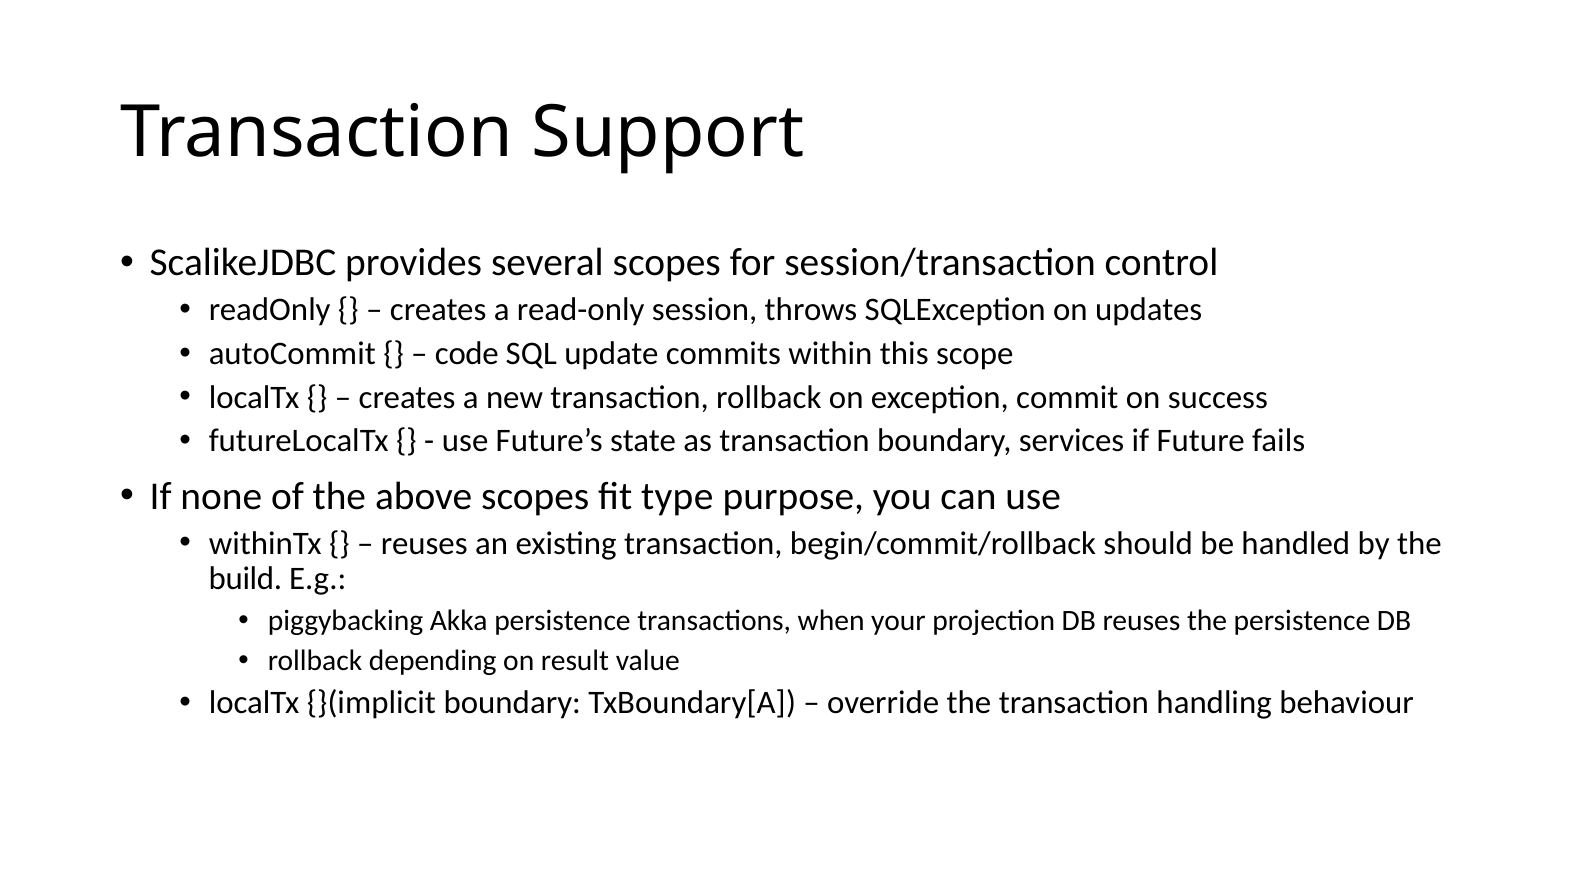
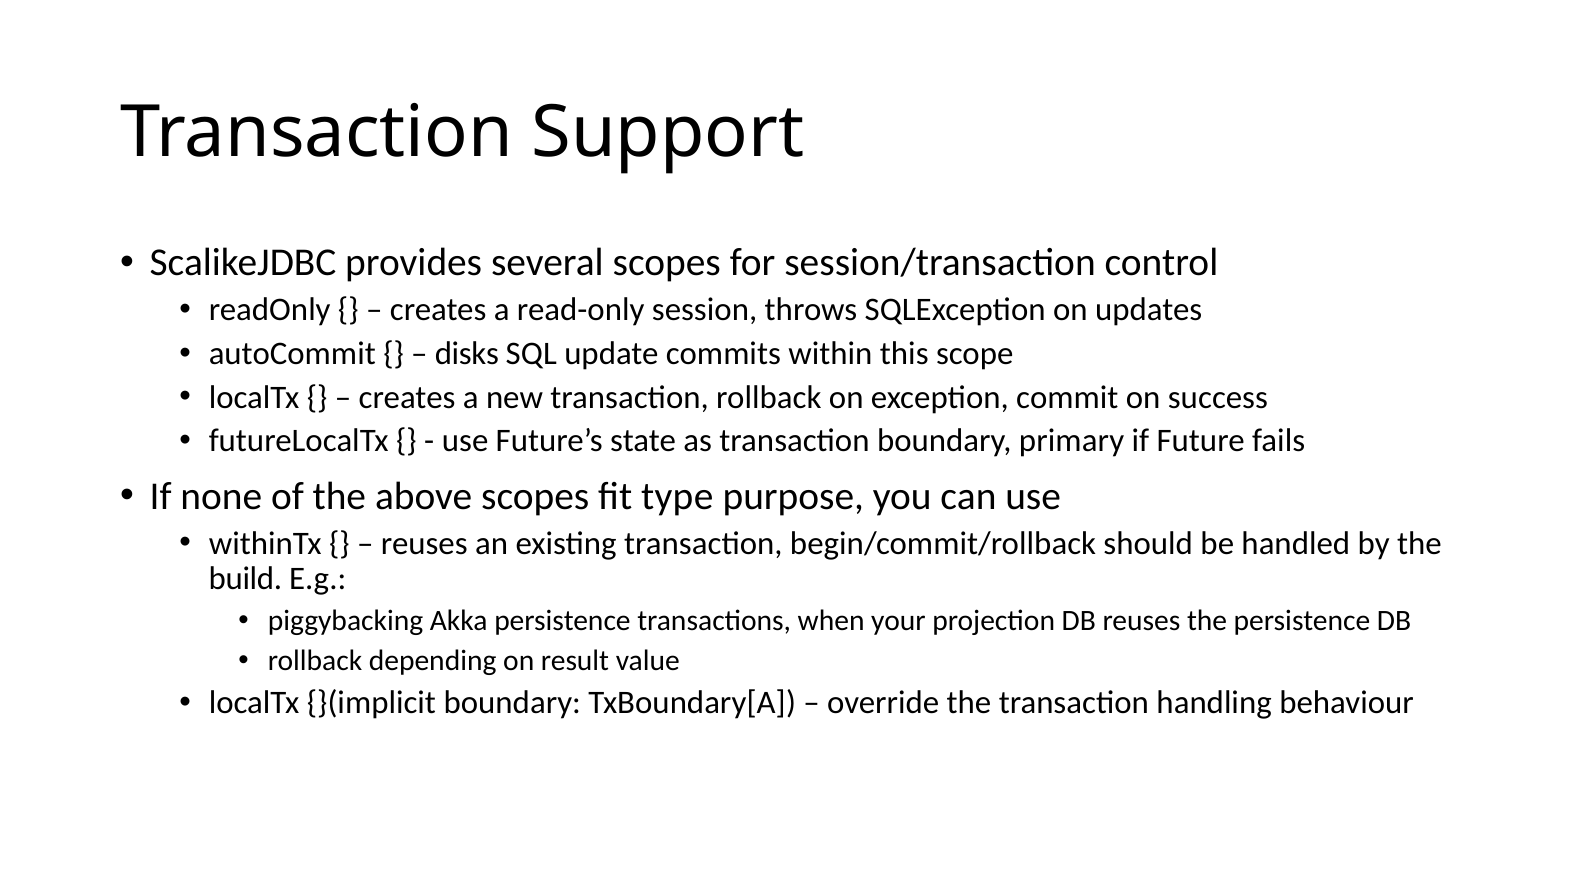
code: code -> disks
services: services -> primary
